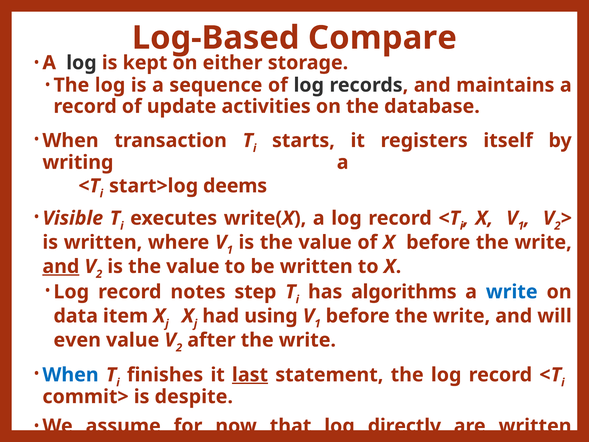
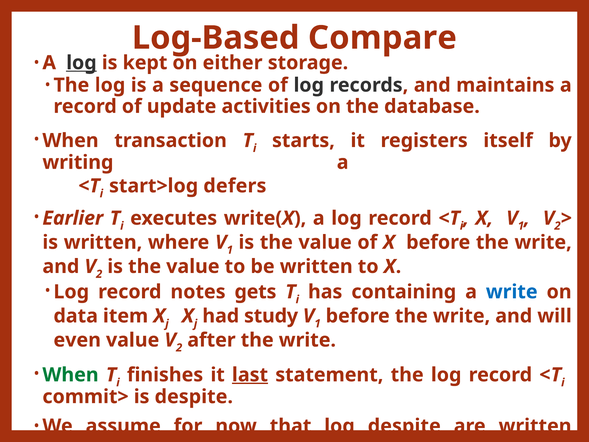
log at (81, 63) underline: none -> present
deems: deems -> defers
Visible: Visible -> Earlier
and at (61, 266) underline: present -> none
step: step -> gets
algorithms: algorithms -> containing
using: using -> study
When at (71, 375) colour: blue -> green
log directly: directly -> despite
